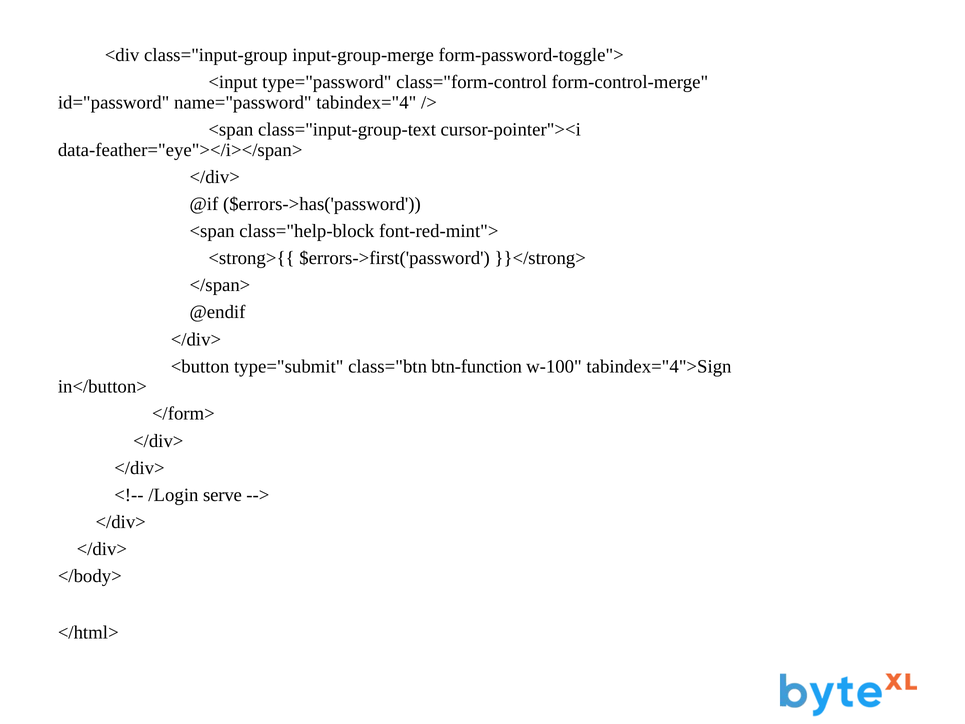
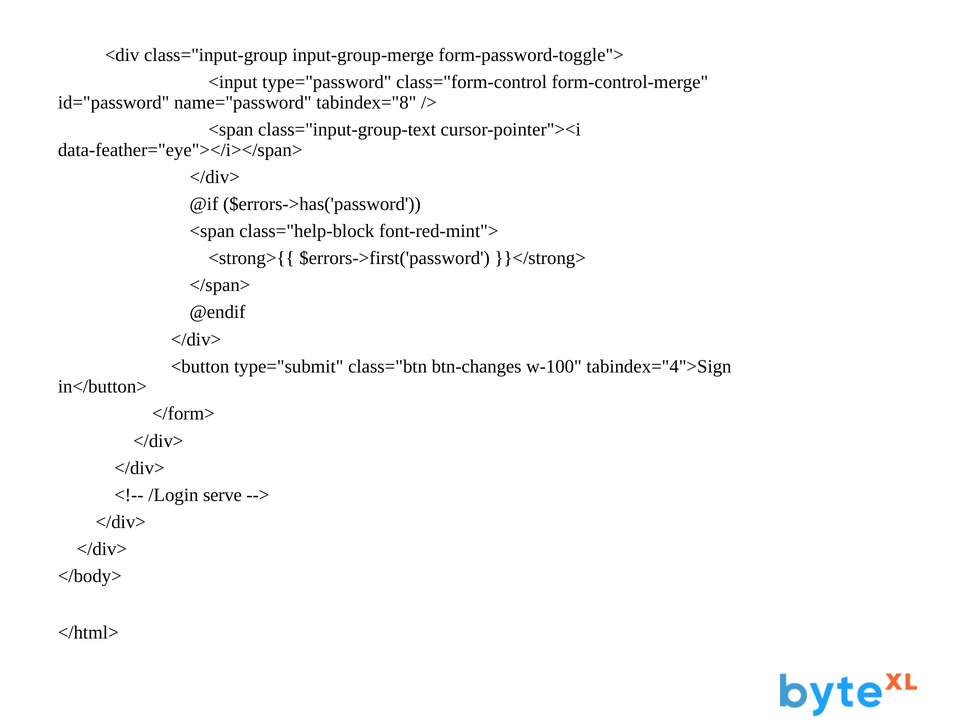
tabindex="4: tabindex="4 -> tabindex="8
btn-function: btn-function -> btn-changes
